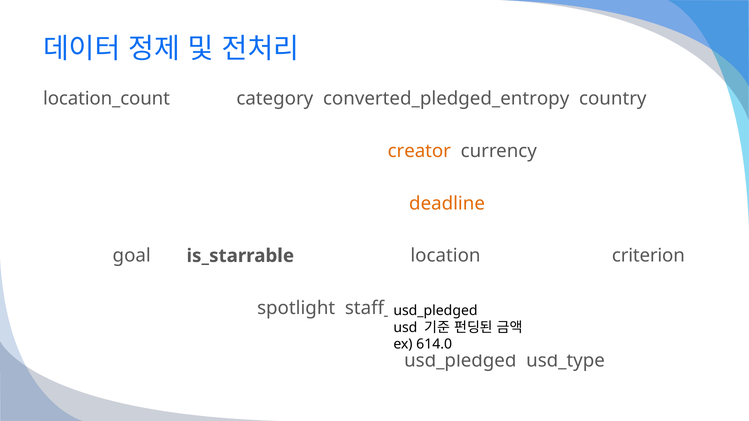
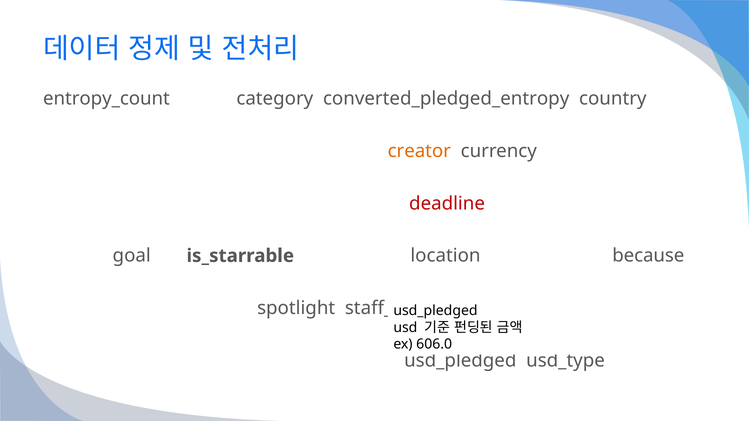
location_count: location_count -> entropy_count
deadline colour: orange -> red
criterion: criterion -> because
614.0: 614.0 -> 606.0
